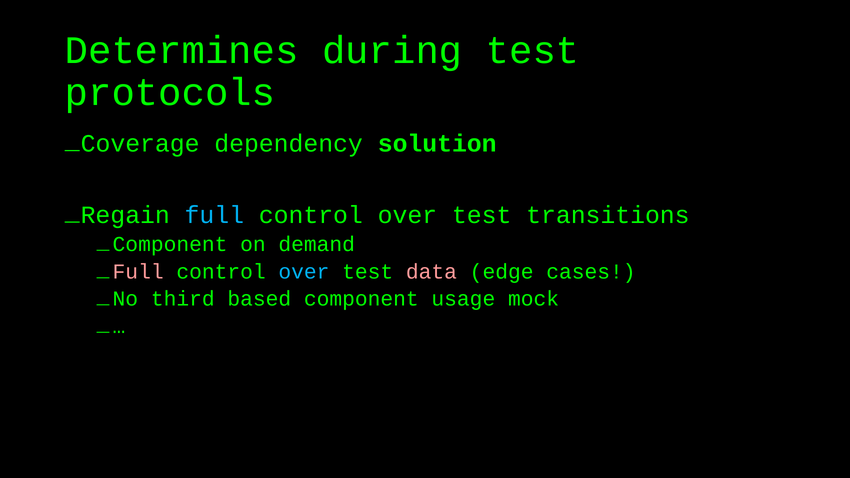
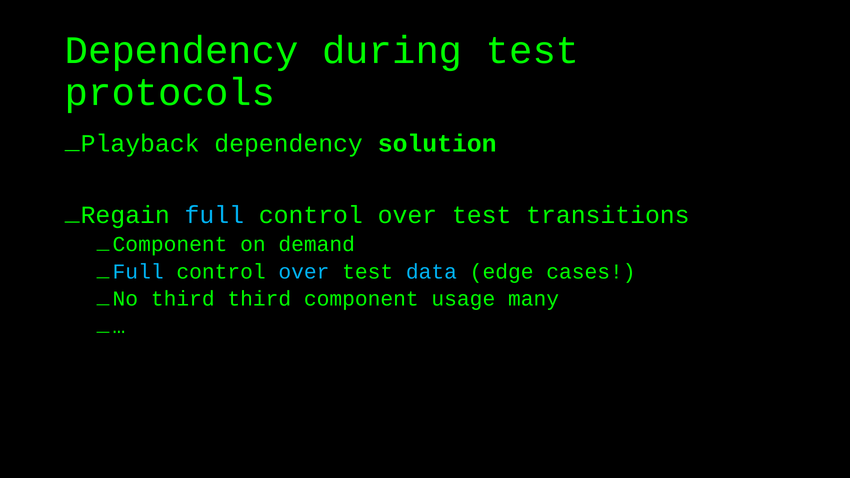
Determines at (182, 50): Determines -> Dependency
Coverage: Coverage -> Playback
Full at (138, 272) colour: pink -> light blue
data colour: pink -> light blue
third based: based -> third
mock: mock -> many
